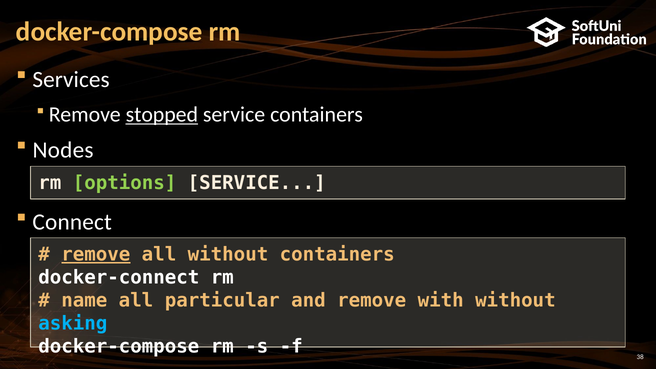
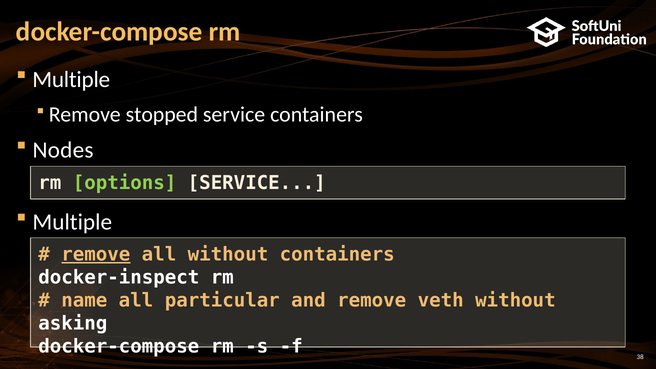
Services at (71, 79): Services -> Multiple
stopped underline: present -> none
Connect at (72, 222): Connect -> Multiple
docker-connect: docker-connect -> docker-inspect
with: with -> veth
asking colour: light blue -> white
